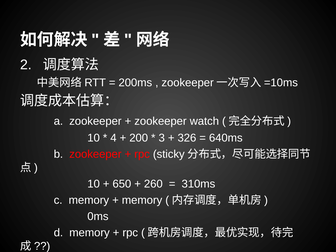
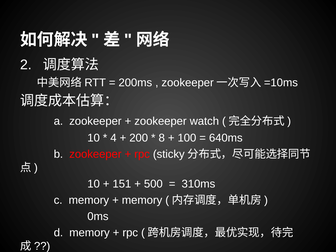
3: 3 -> 8
326 at (187, 138): 326 -> 100
650: 650 -> 151
260: 260 -> 500
